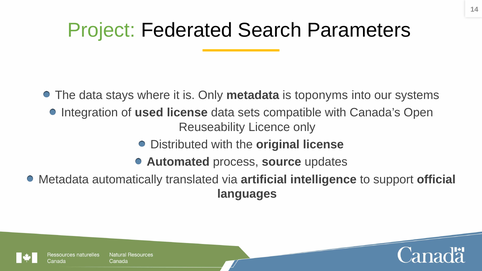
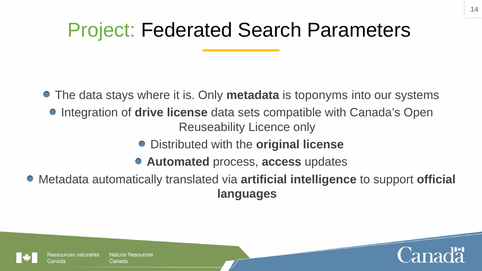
used: used -> drive
source: source -> access
